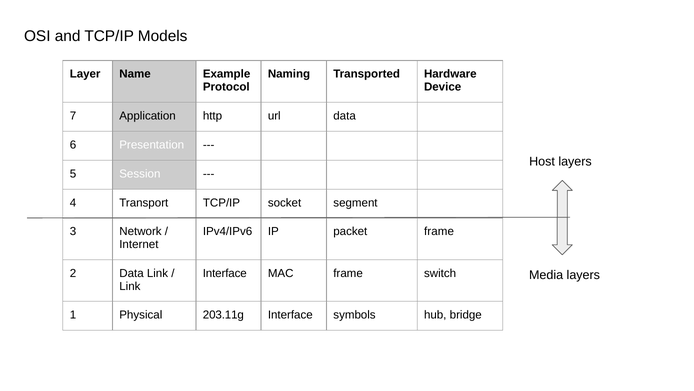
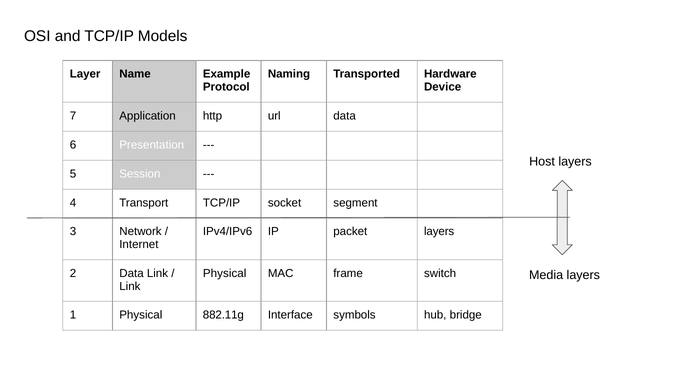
packet frame: frame -> layers
Interface at (225, 273): Interface -> Physical
203.11g: 203.11g -> 882.11g
